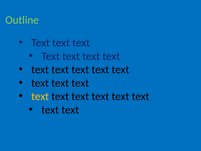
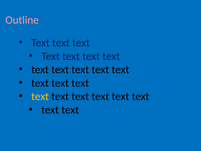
Outline colour: light green -> pink
